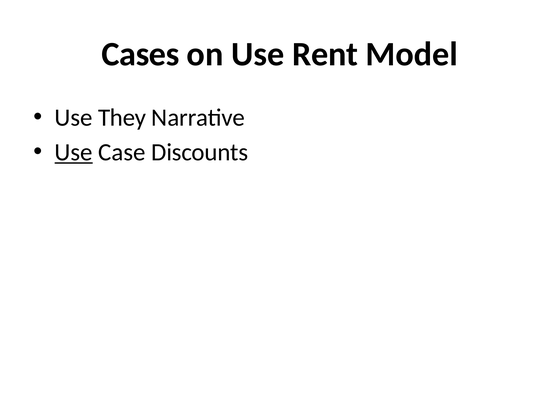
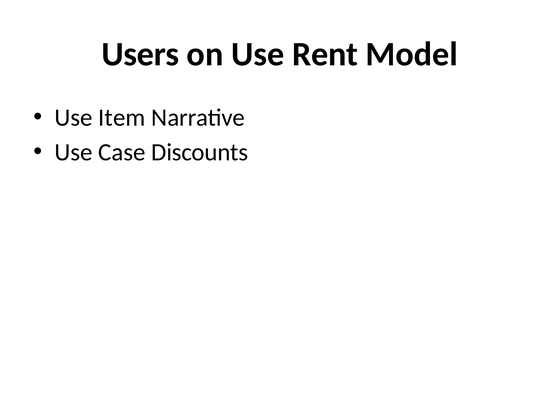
Cases: Cases -> Users
They: They -> Item
Use at (74, 152) underline: present -> none
